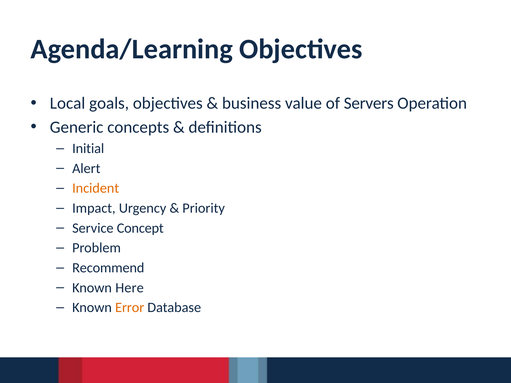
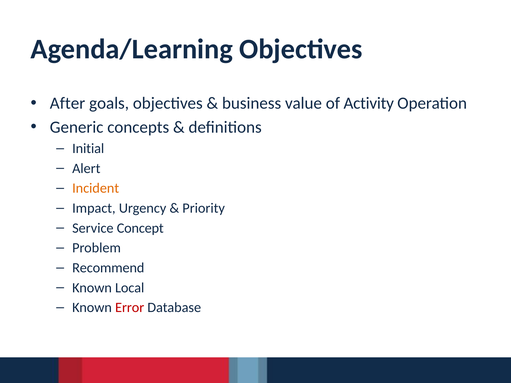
Local: Local -> After
Servers: Servers -> Activity
Here: Here -> Local
Error colour: orange -> red
